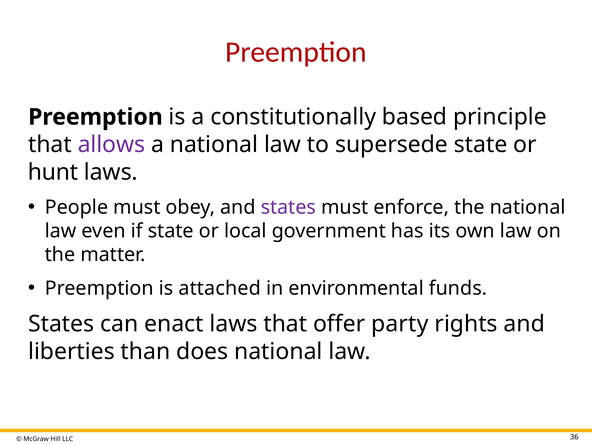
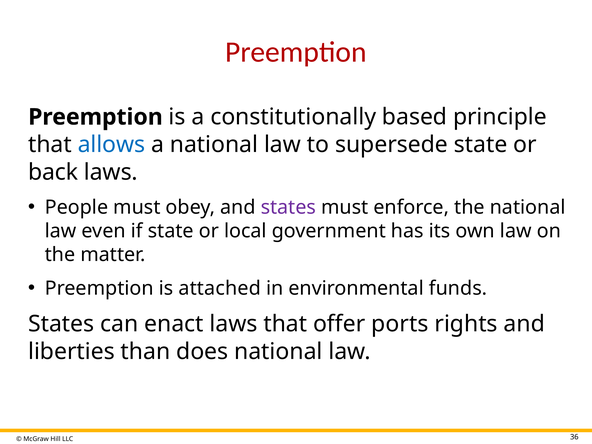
allows colour: purple -> blue
hunt: hunt -> back
party: party -> ports
